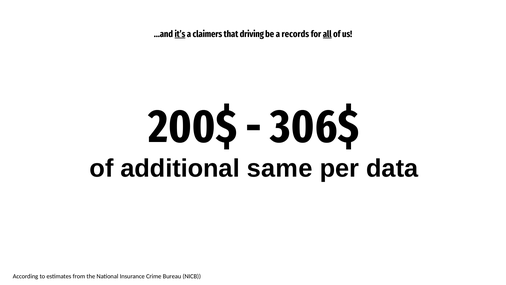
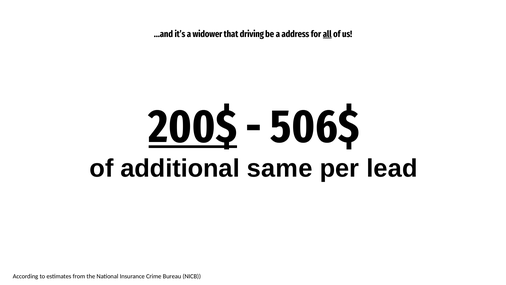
it’s underline: present -> none
claimers: claimers -> widower
records: records -> address
200$ underline: none -> present
306$: 306$ -> 506$
data: data -> lead
